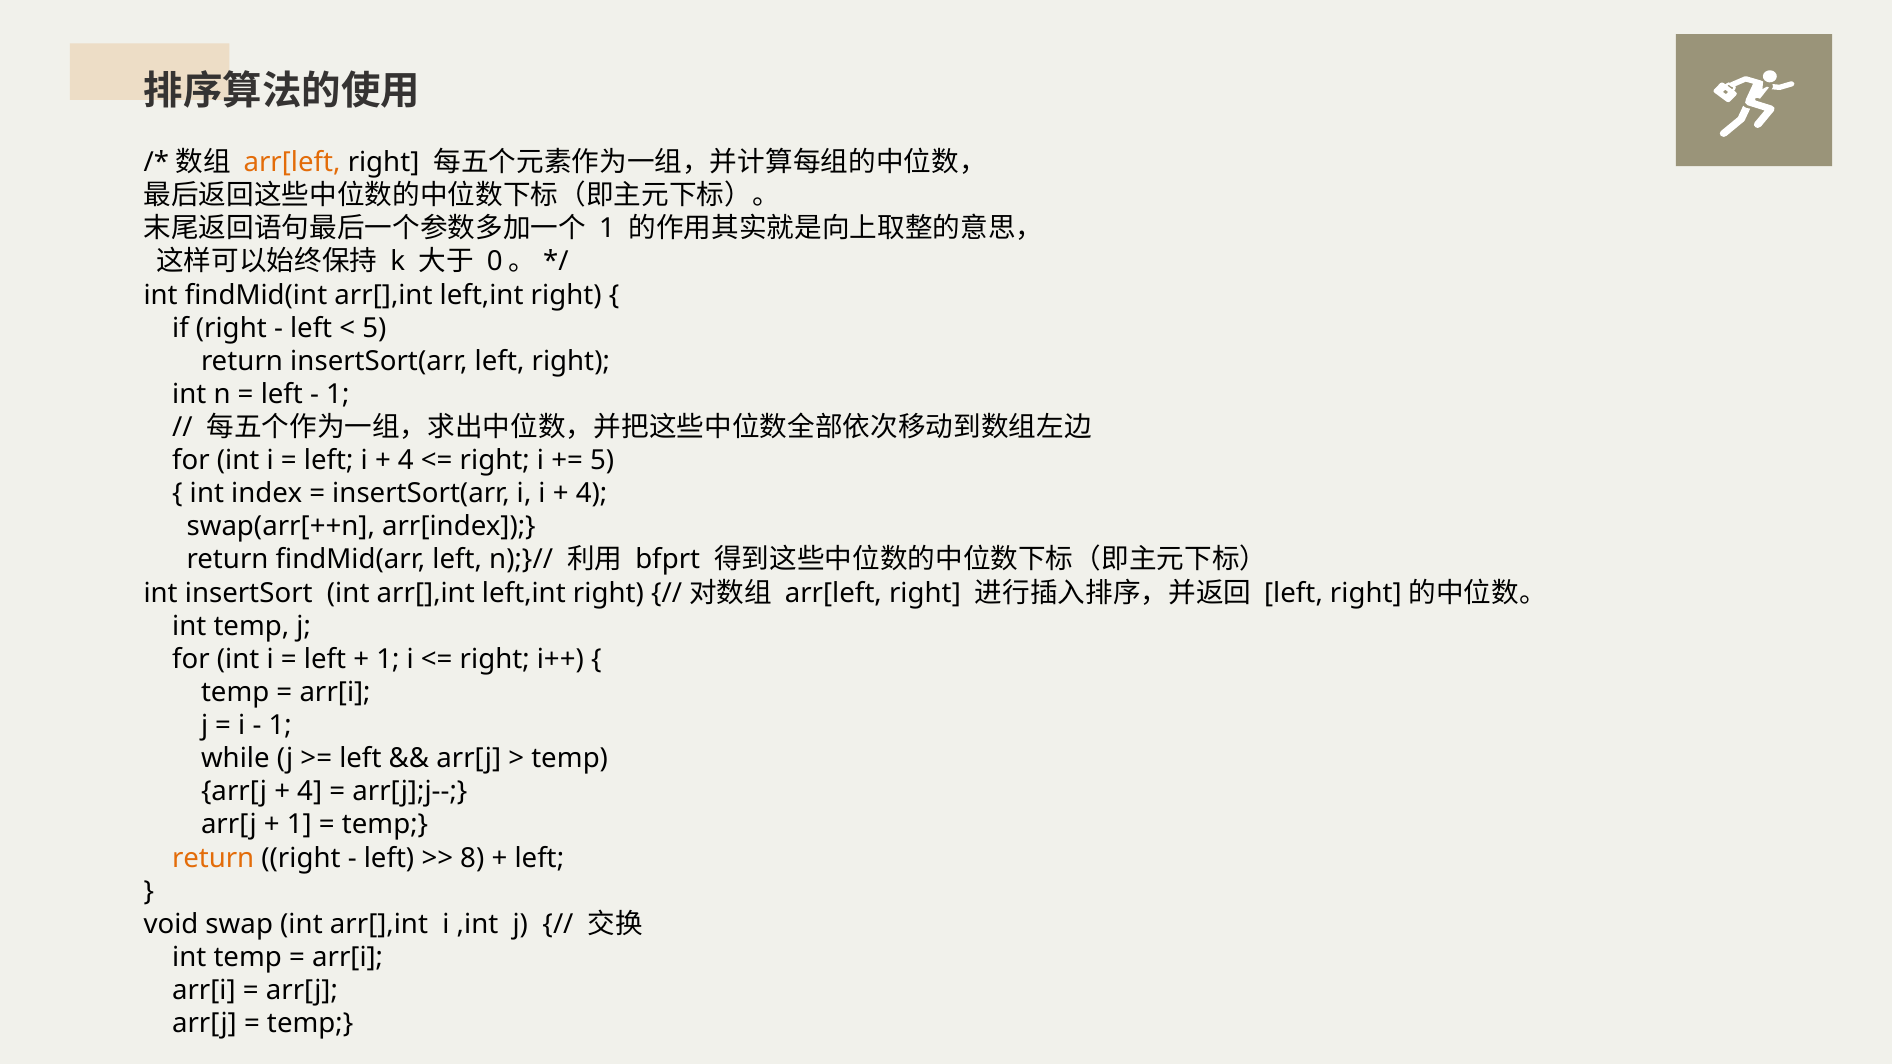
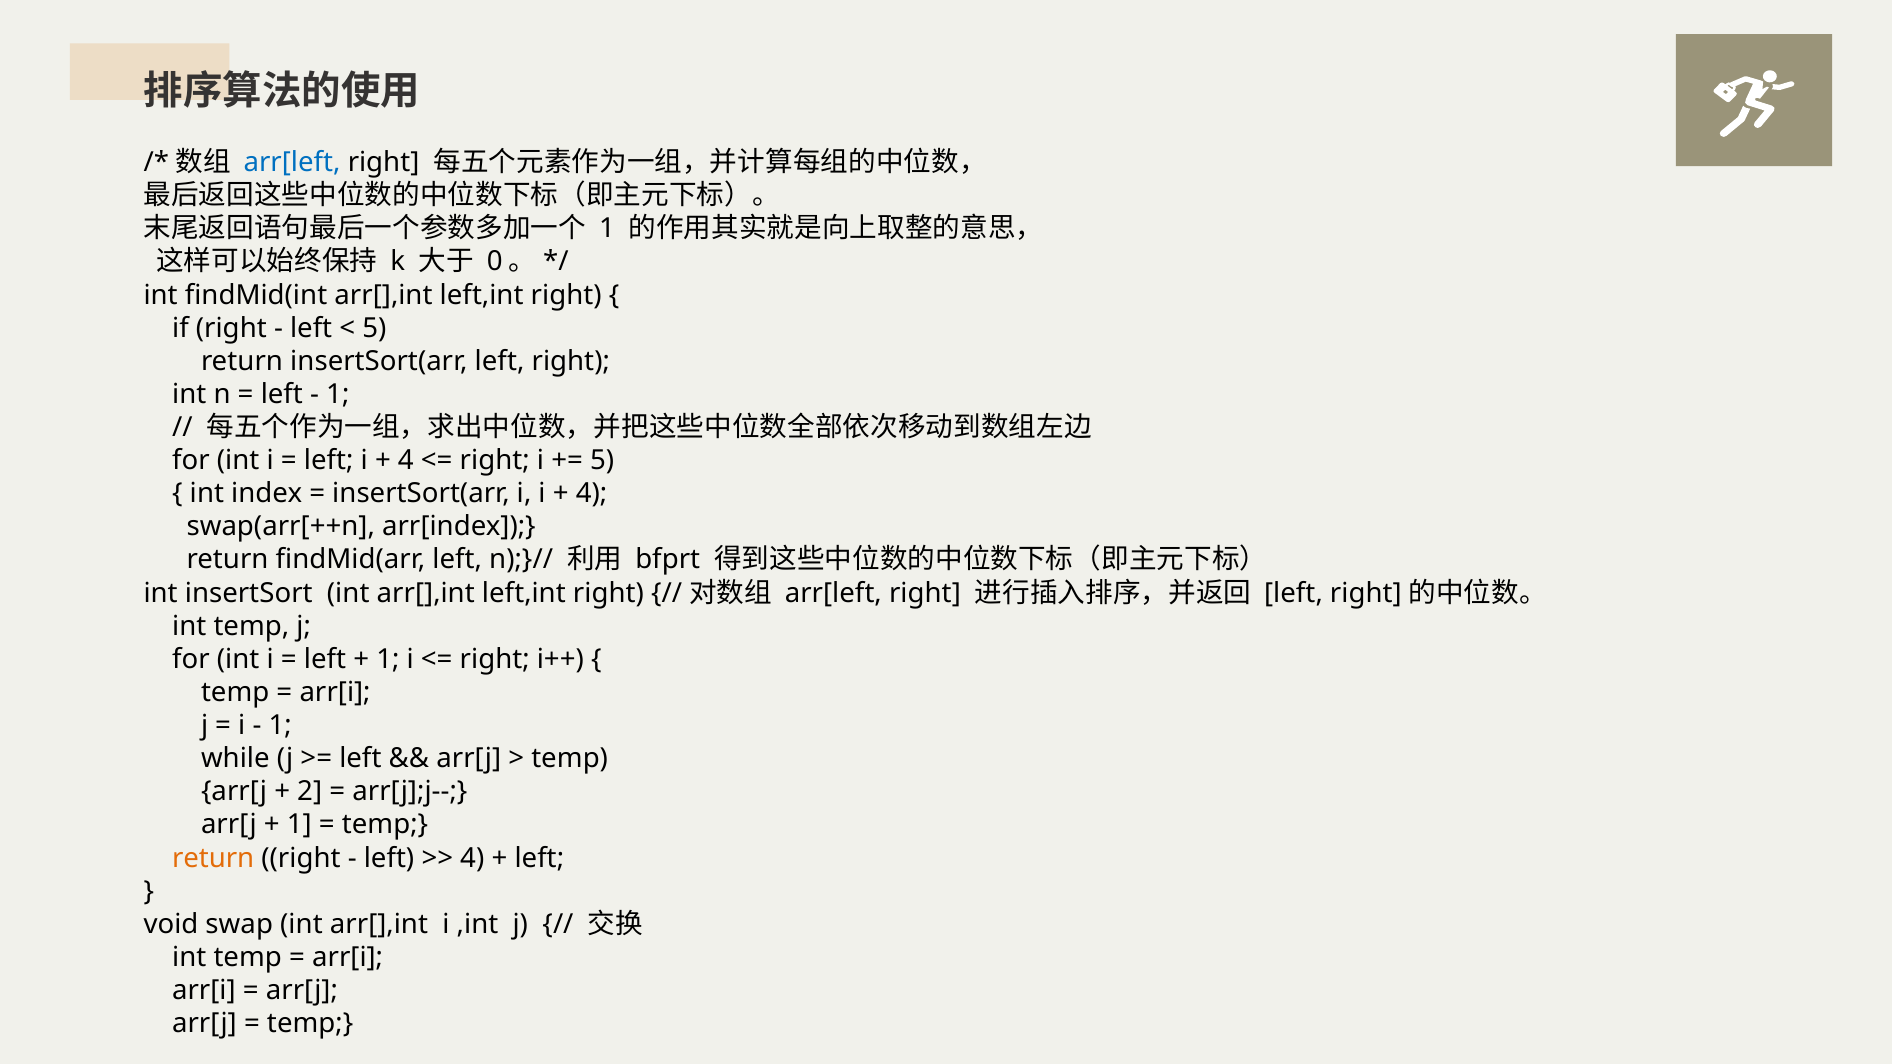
arr[left at (292, 162) colour: orange -> blue
4 at (310, 792): 4 -> 2
8 at (472, 858): 8 -> 4
